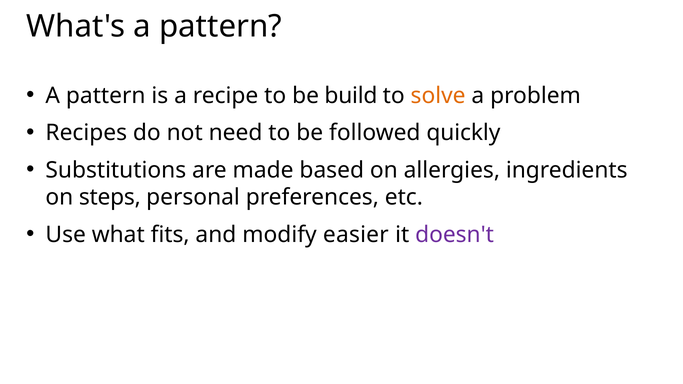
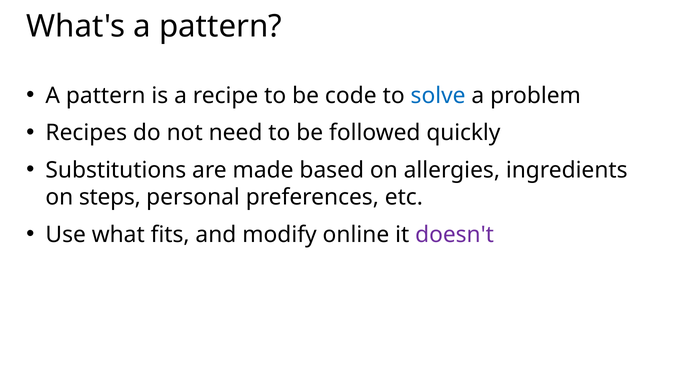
build: build -> code
solve colour: orange -> blue
easier: easier -> online
